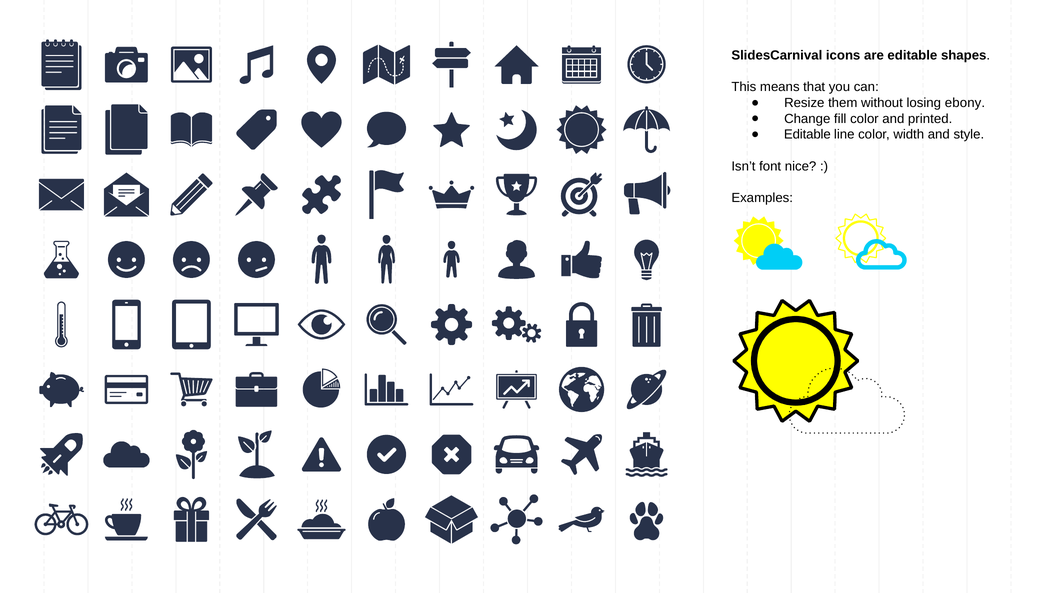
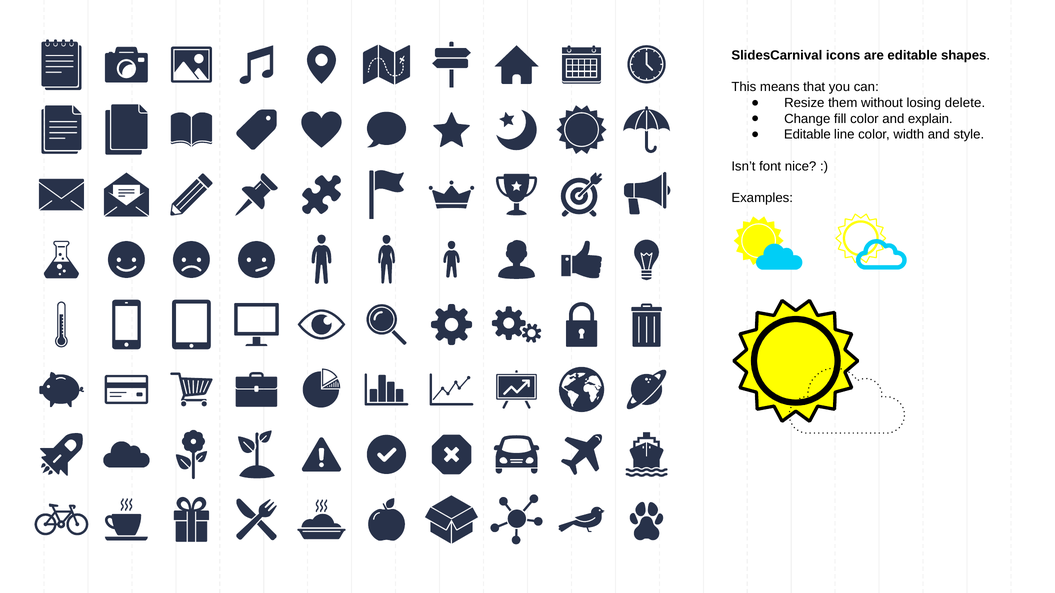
ebony: ebony -> delete
printed: printed -> explain
